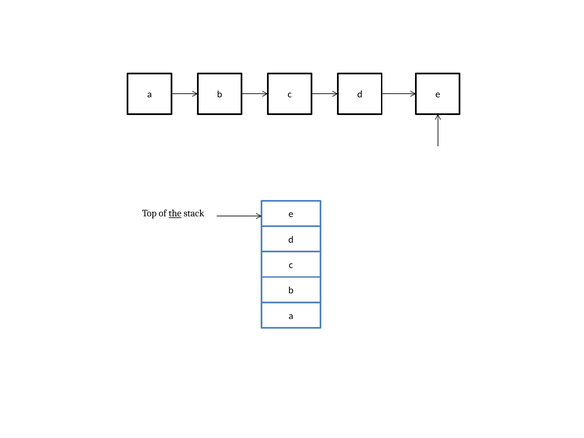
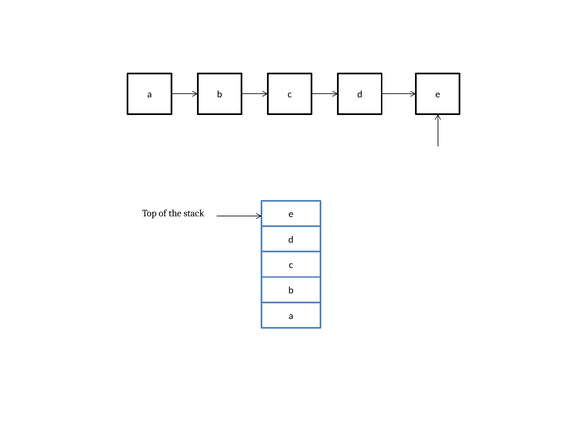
the underline: present -> none
